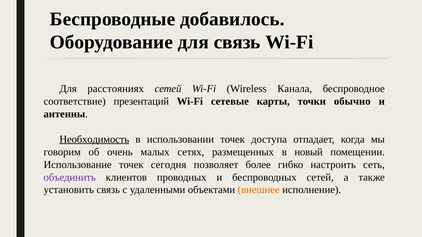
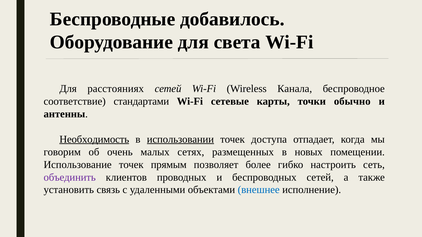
для связь: связь -> света
презентаций: презентаций -> стандартами
использовании underline: none -> present
новый: новый -> новых
сегодня: сегодня -> прямым
внешнее colour: orange -> blue
